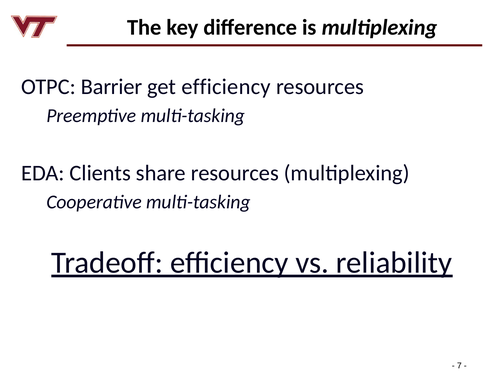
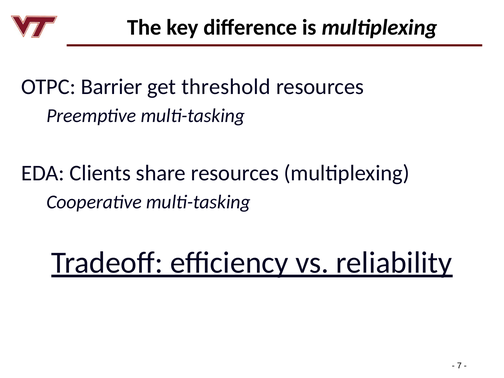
get efficiency: efficiency -> threshold
